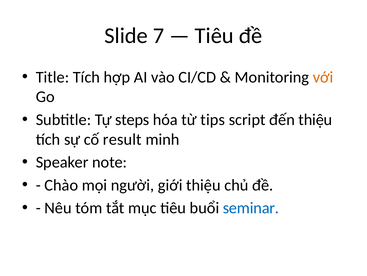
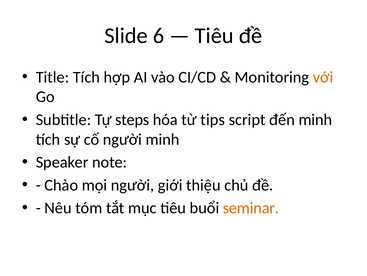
7: 7 -> 6
đến thiệu: thiệu -> minh
cố result: result -> người
seminar colour: blue -> orange
